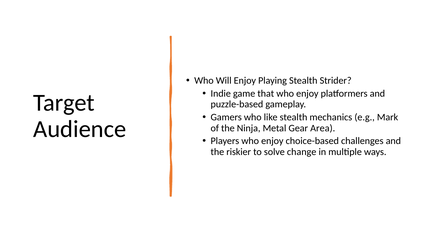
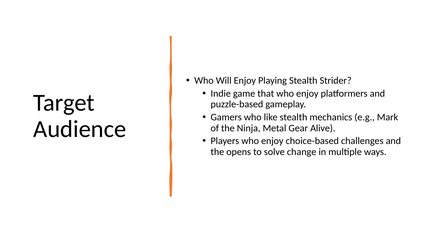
Area: Area -> Alive
riskier: riskier -> opens
